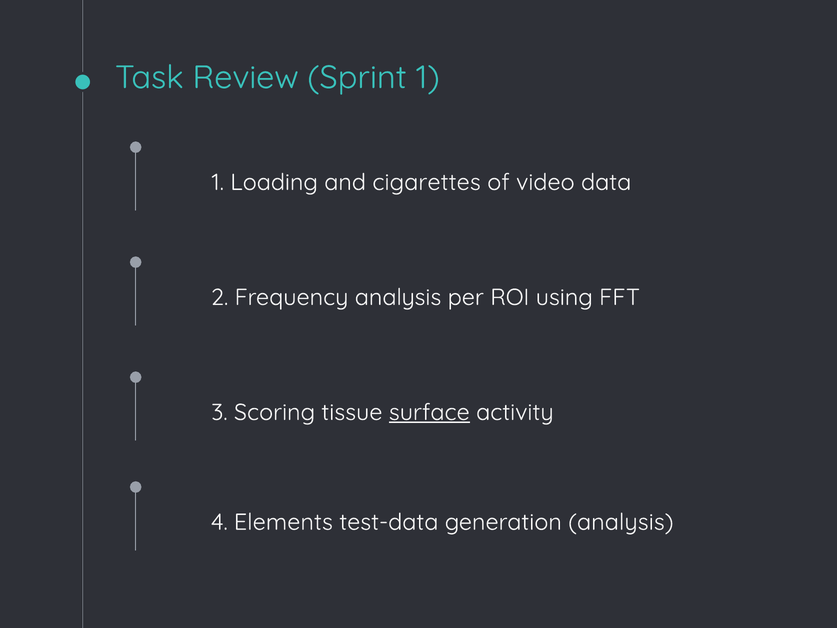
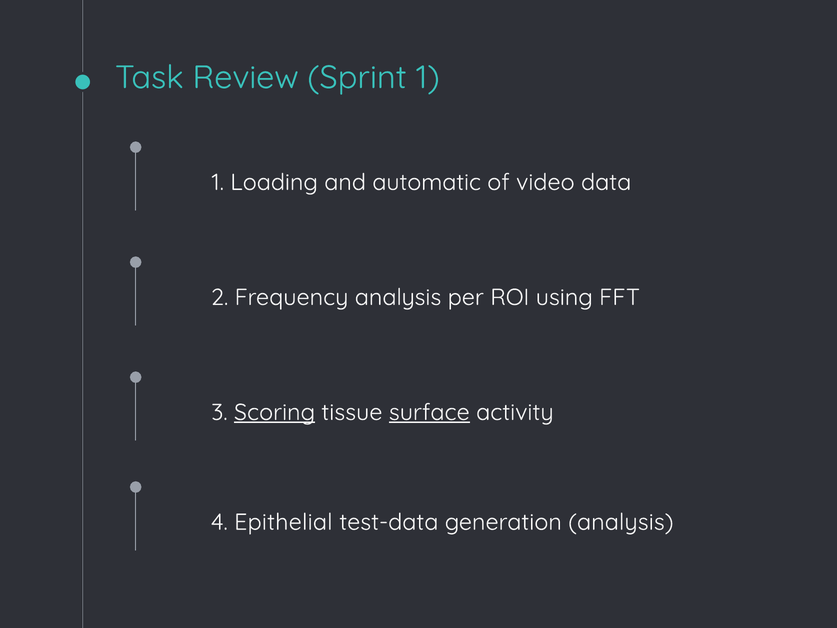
cigarettes: cigarettes -> automatic
Scoring underline: none -> present
Elements: Elements -> Epithelial
